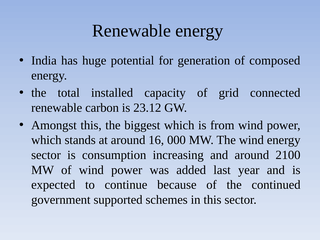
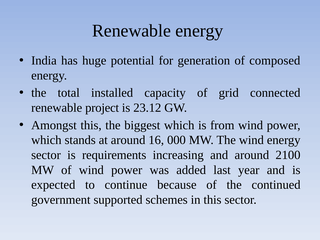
carbon: carbon -> project
consumption: consumption -> requirements
